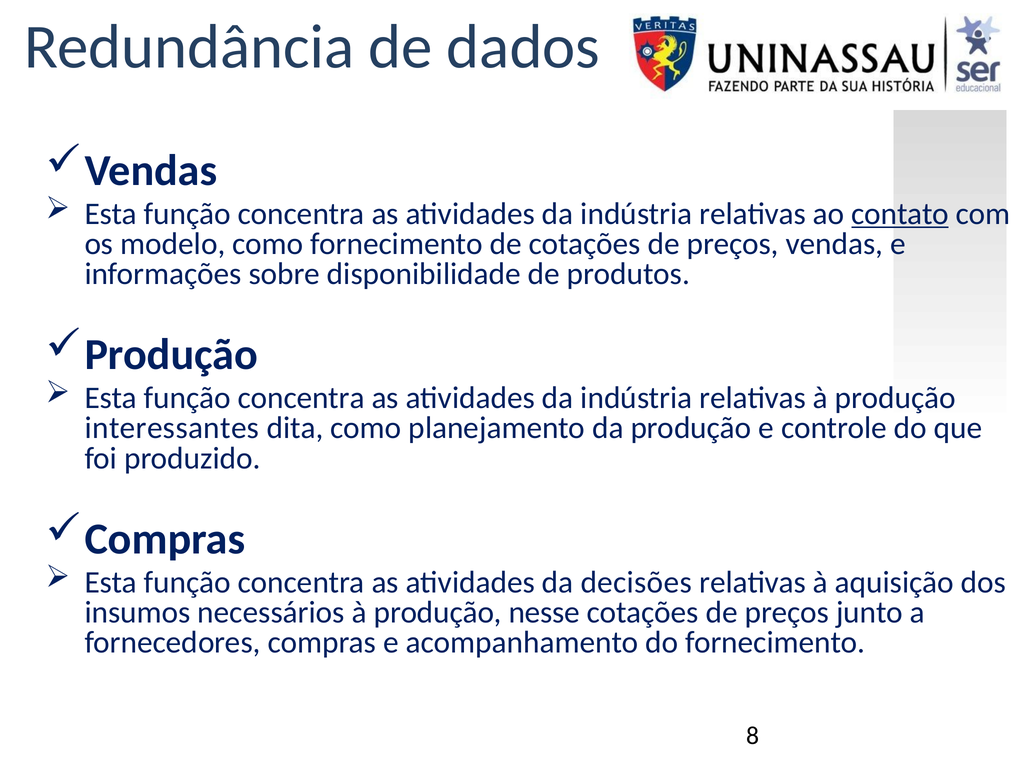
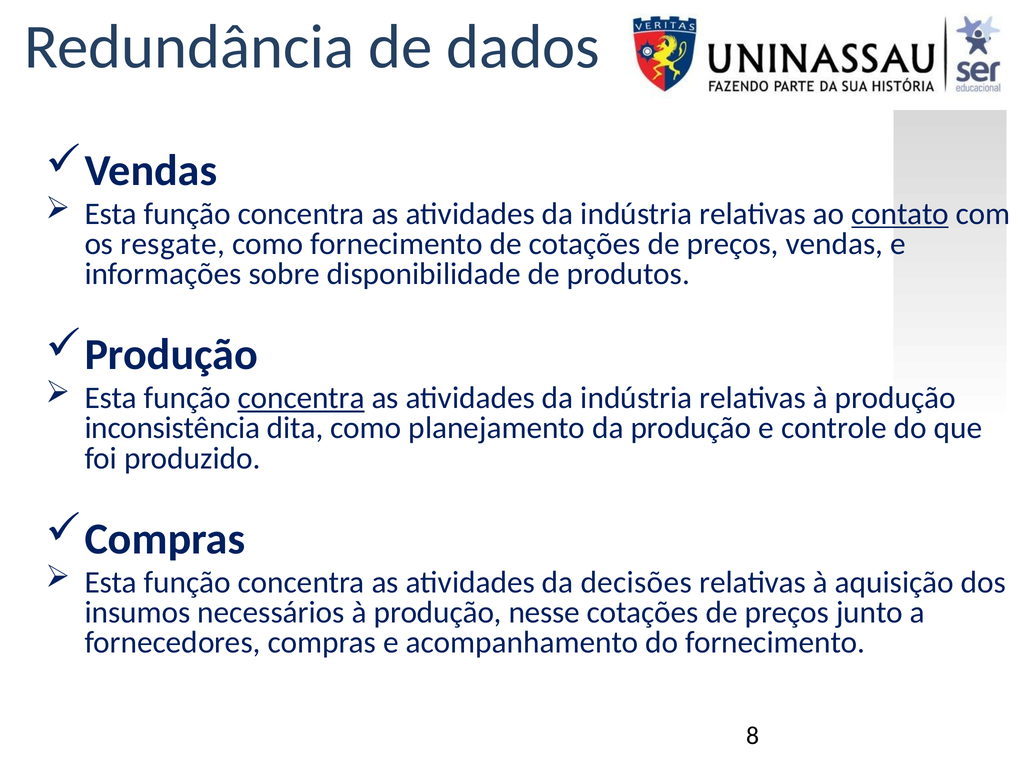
modelo: modelo -> resgate
concentra at (301, 398) underline: none -> present
interessantes: interessantes -> inconsistência
